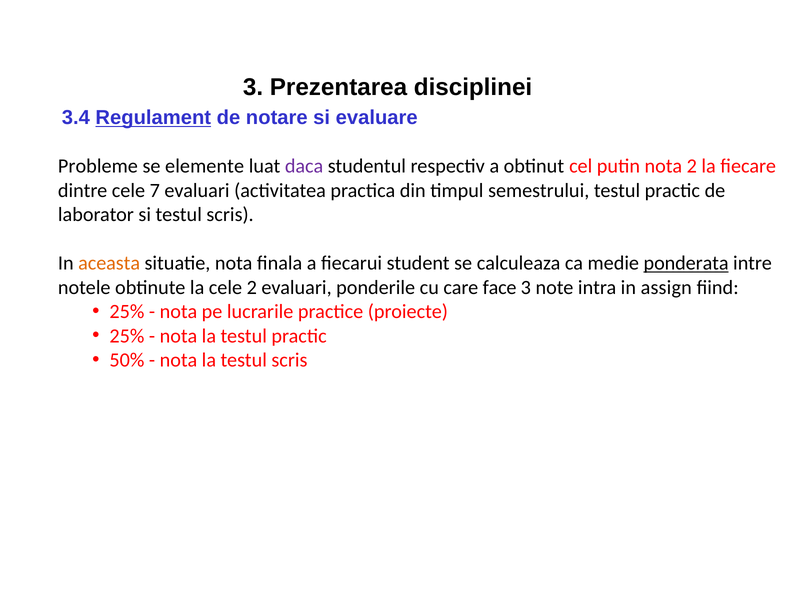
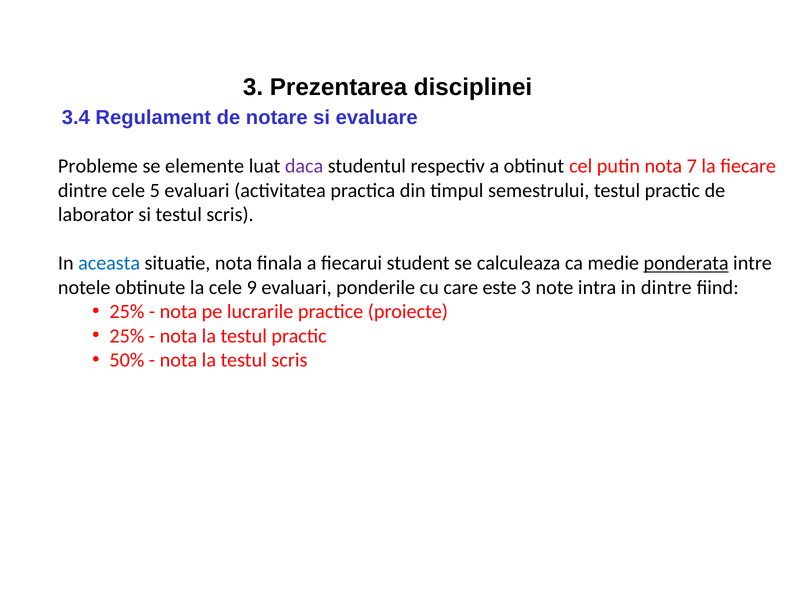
Regulament underline: present -> none
nota 2: 2 -> 7
7: 7 -> 5
aceasta colour: orange -> blue
cele 2: 2 -> 9
face: face -> este
in assign: assign -> dintre
